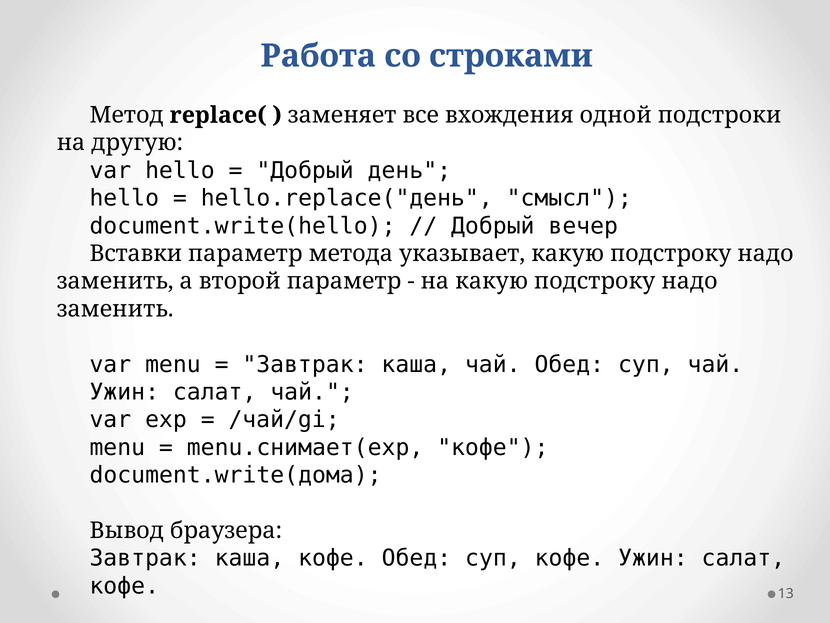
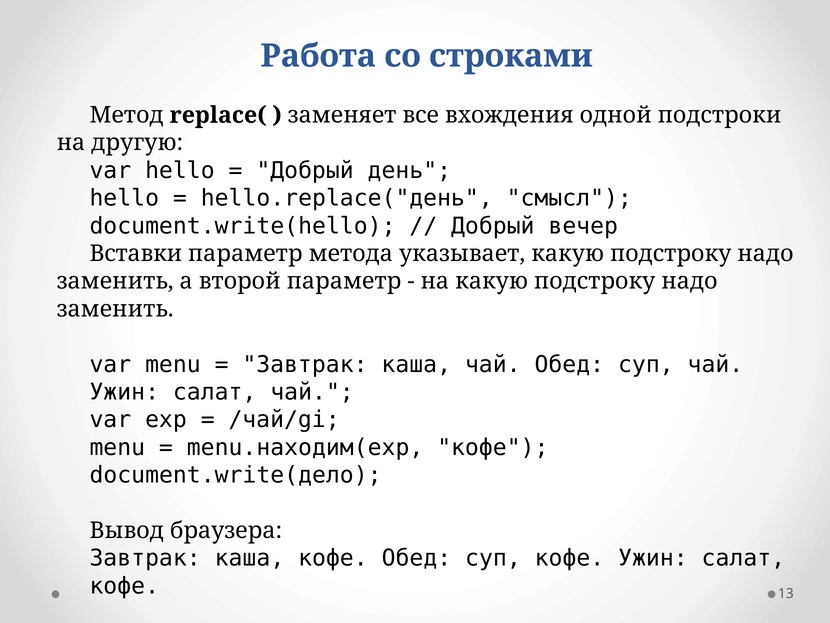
menu.снимает(exp: menu.снимает(exp -> menu.находим(exp
document.write(дома: document.write(дома -> document.write(дело
